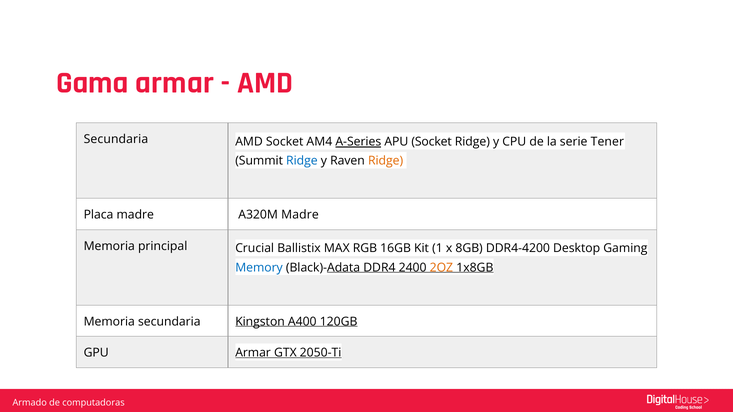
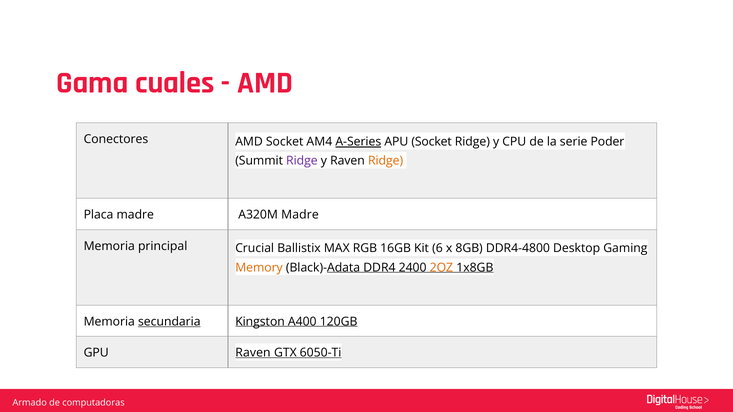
Gama armar: armar -> cuales
Secundaria at (116, 139): Secundaria -> Conectores
Tener: Tener -> Poder
Ridge at (302, 161) colour: blue -> purple
1: 1 -> 6
DDR4-4200: DDR4-4200 -> DDR4-4800
Memory colour: blue -> orange
secundaria at (169, 322) underline: none -> present
GPU Armar: Armar -> Raven
2050-Ti: 2050-Ti -> 6050-Ti
